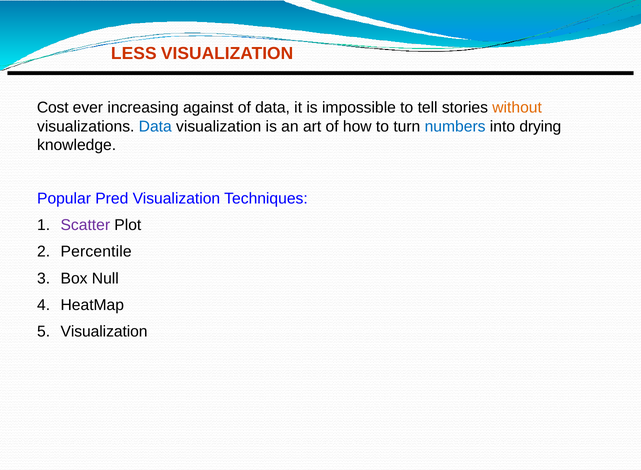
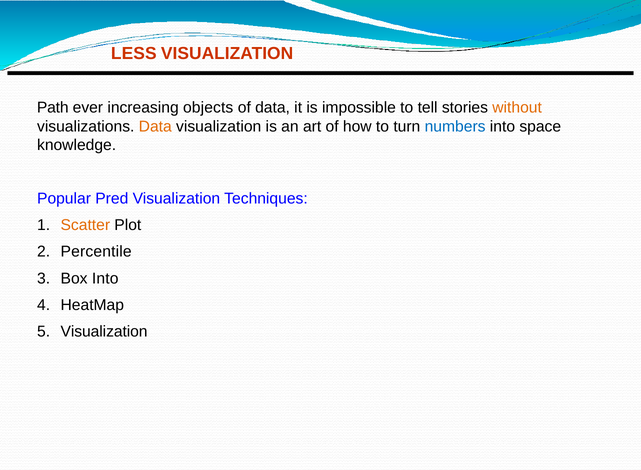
Cost: Cost -> Path
against: against -> objects
Data at (155, 126) colour: blue -> orange
drying: drying -> space
Scatter colour: purple -> orange
Box Null: Null -> Into
